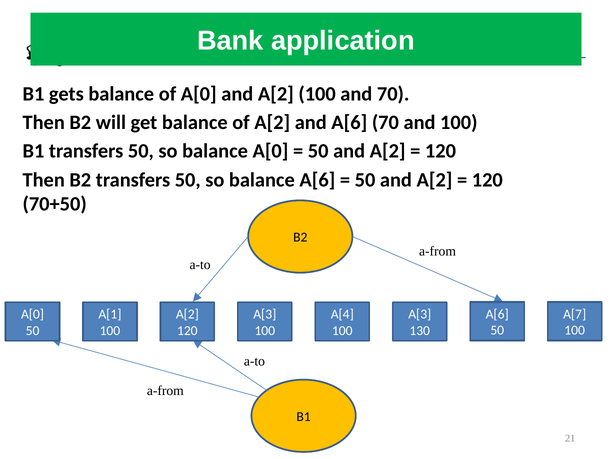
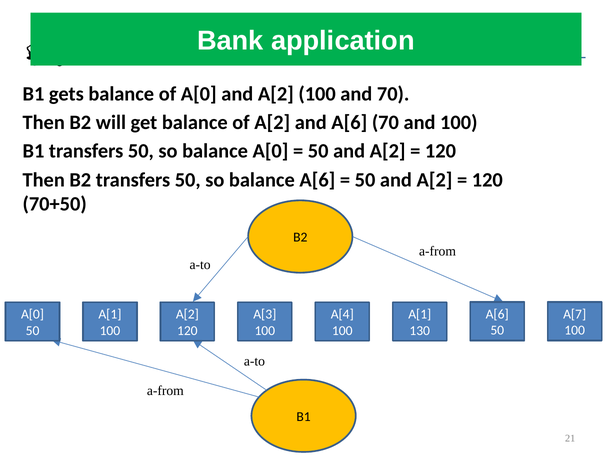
A[3 at (420, 314): A[3 -> A[1
